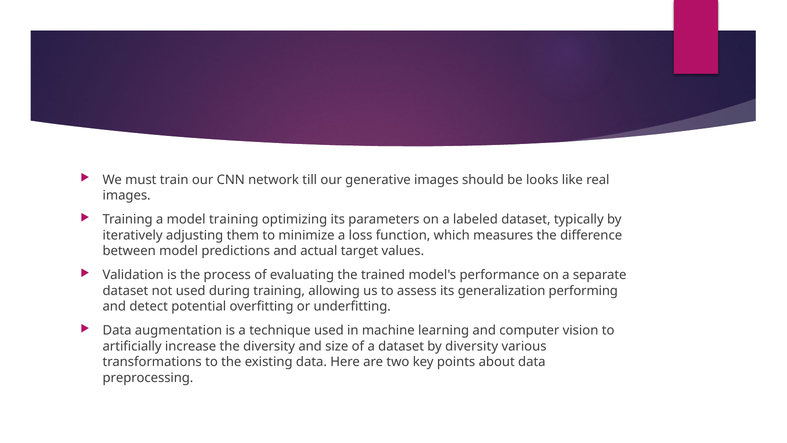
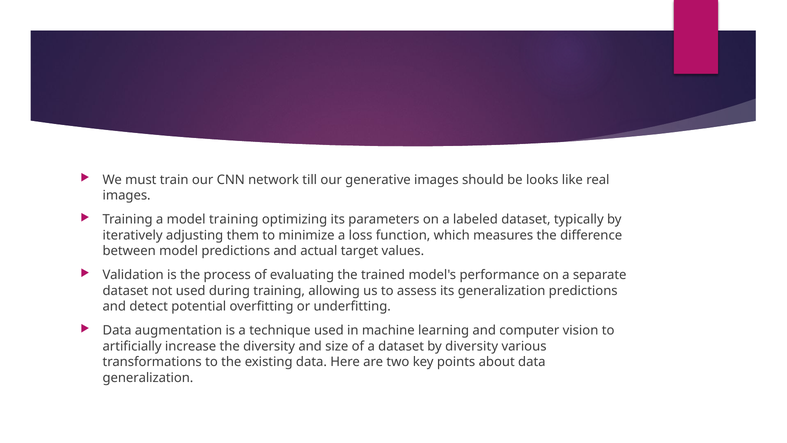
generalization performing: performing -> predictions
preprocessing at (148, 377): preprocessing -> generalization
